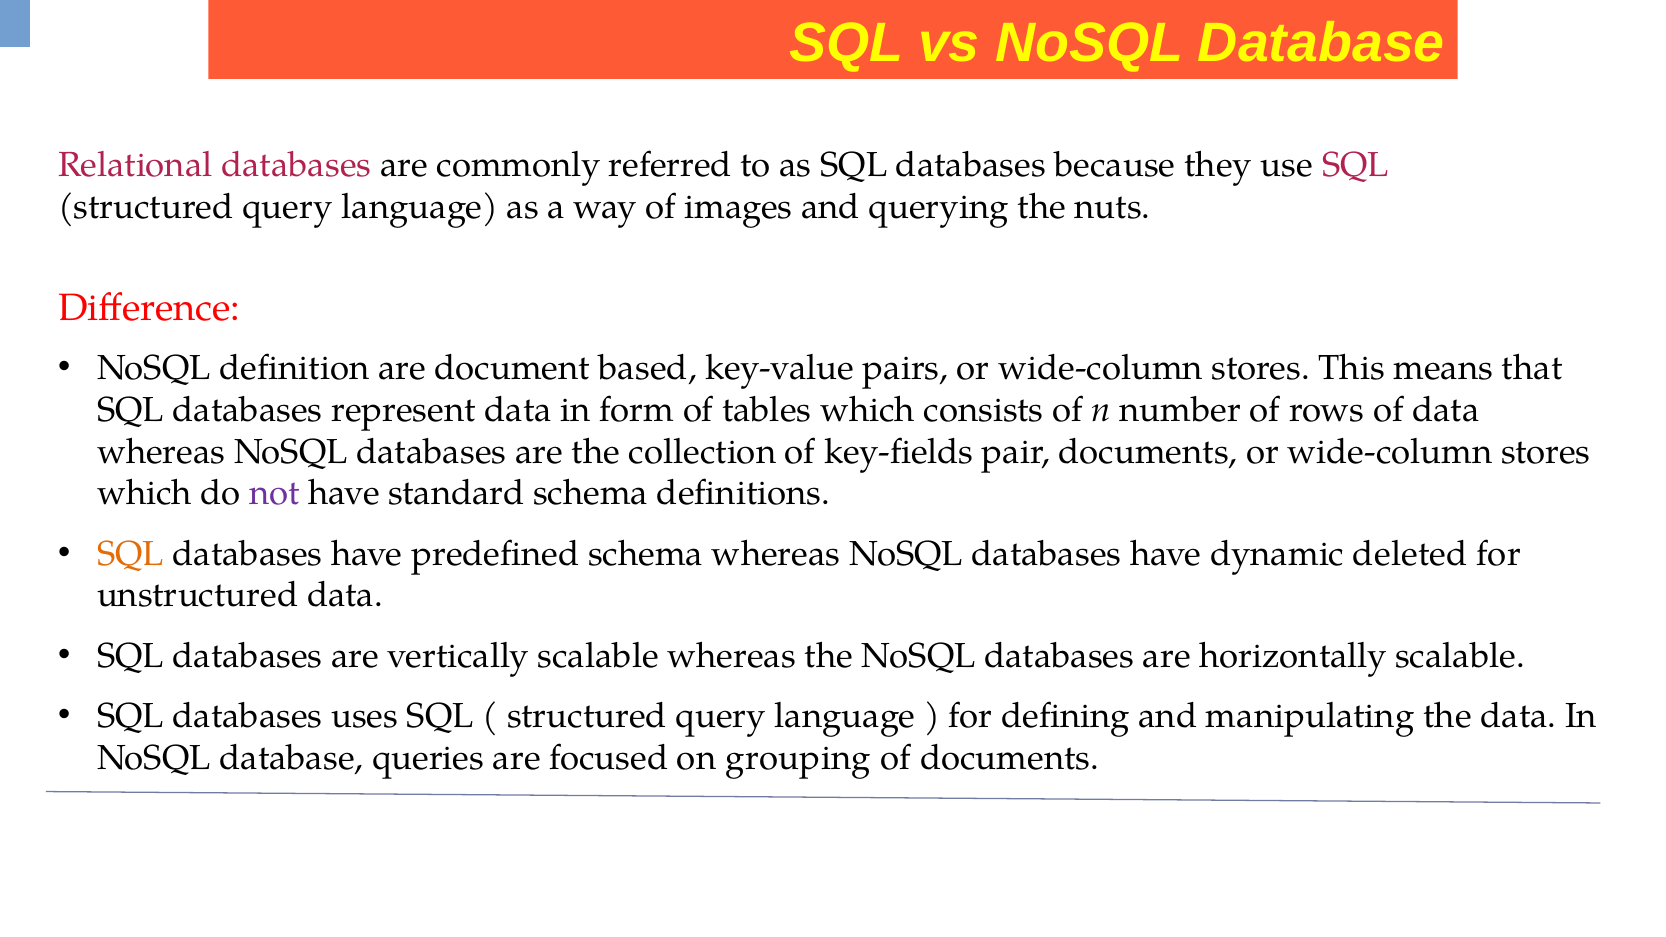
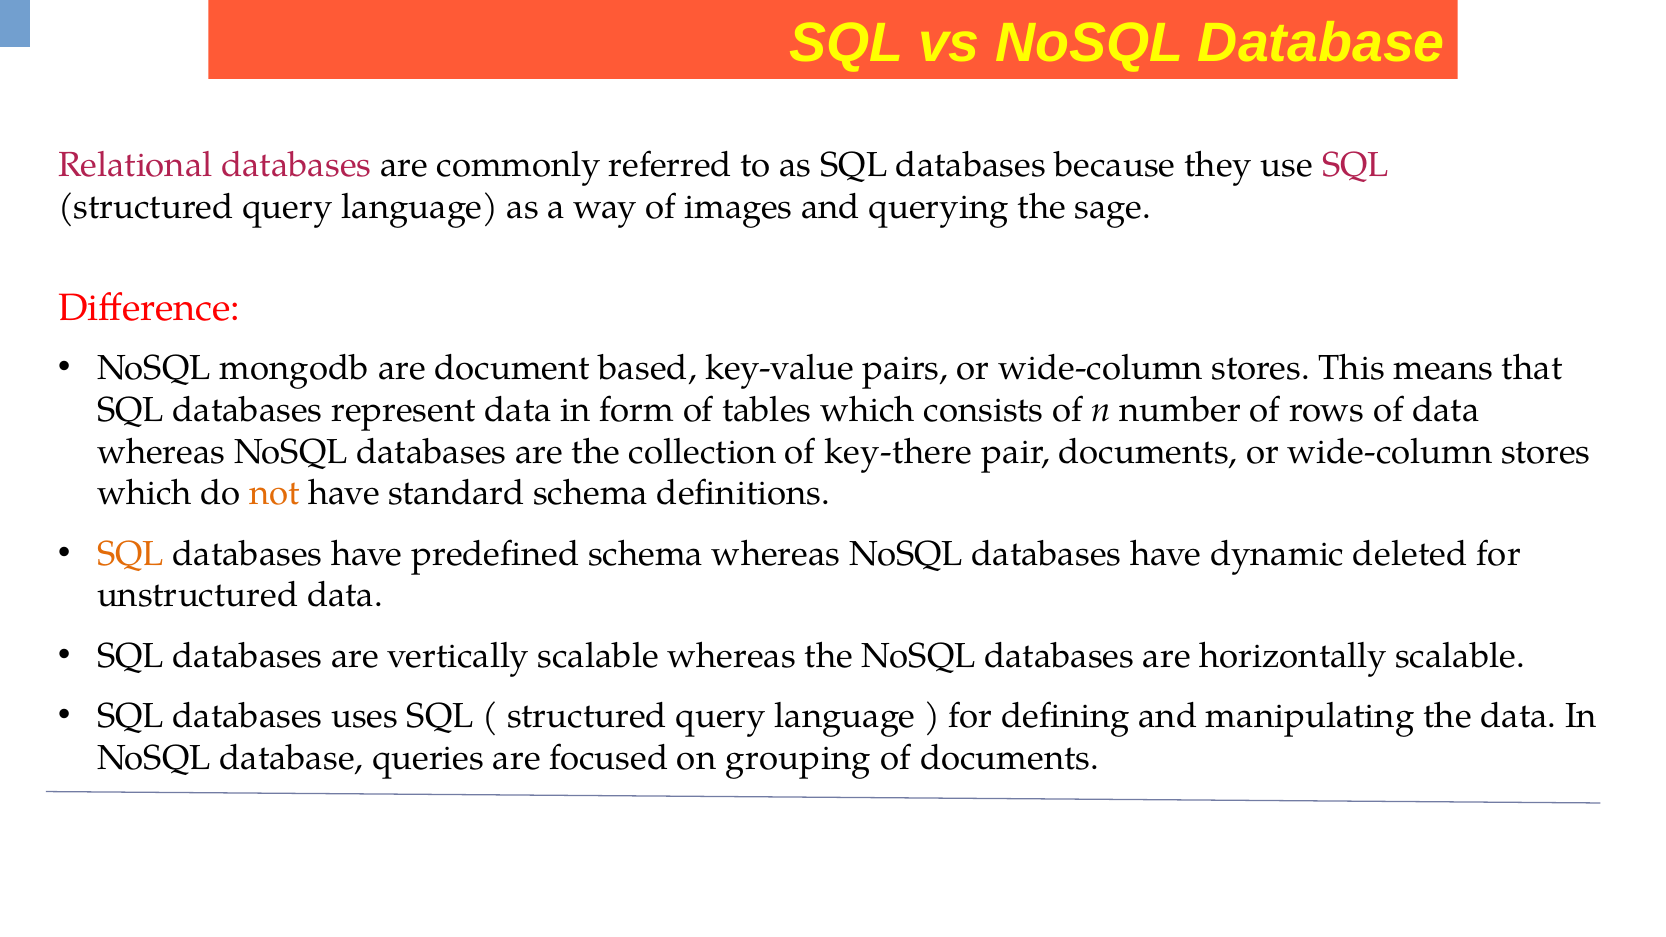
nuts: nuts -> sage
definition: definition -> mongodb
key-fields: key-fields -> key-there
not colour: purple -> orange
